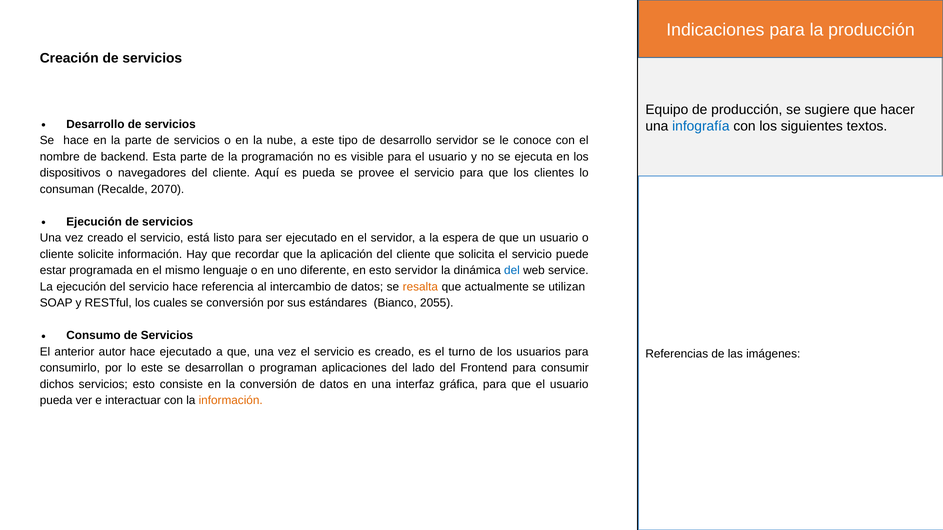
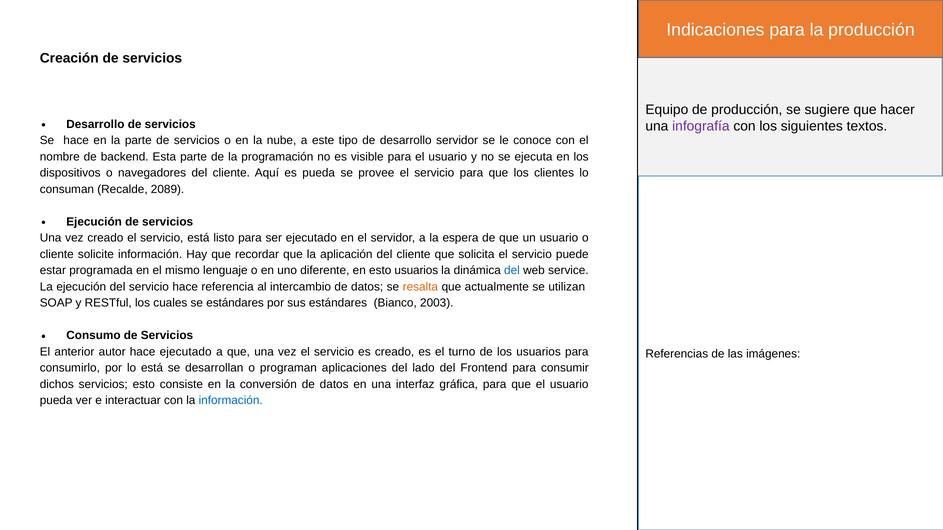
infografía colour: blue -> purple
2070: 2070 -> 2089
esto servidor: servidor -> usuarios
se conversión: conversión -> estándares
2055: 2055 -> 2003
lo este: este -> está
información at (231, 401) colour: orange -> blue
